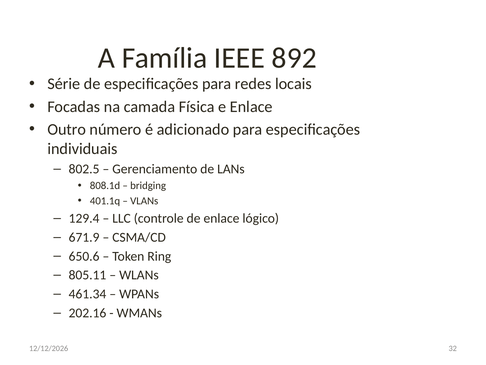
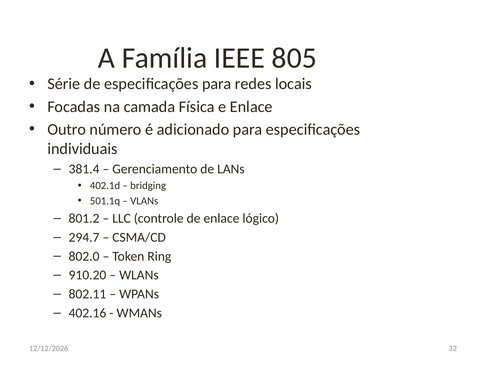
892: 892 -> 805
802.5: 802.5 -> 381.4
808.1d: 808.1d -> 402.1d
401.1q: 401.1q -> 501.1q
129.4: 129.4 -> 801.2
671.9: 671.9 -> 294.7
650.6: 650.6 -> 802.0
805.11: 805.11 -> 910.20
461.34: 461.34 -> 802.11
202.16: 202.16 -> 402.16
